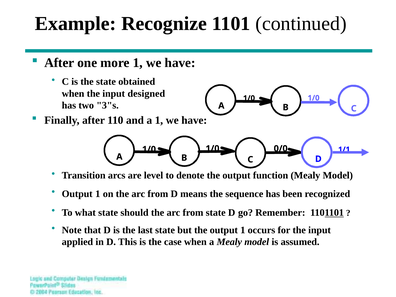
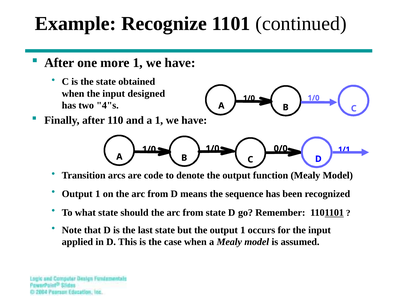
3"s: 3"s -> 4"s
level: level -> code
